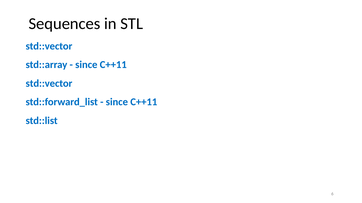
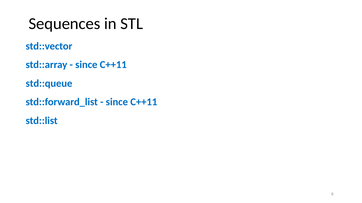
std::vector at (49, 84): std::vector -> std::queue
